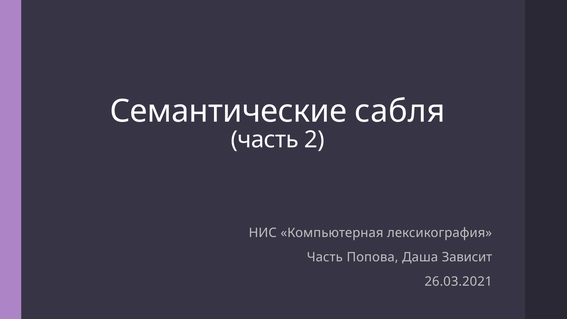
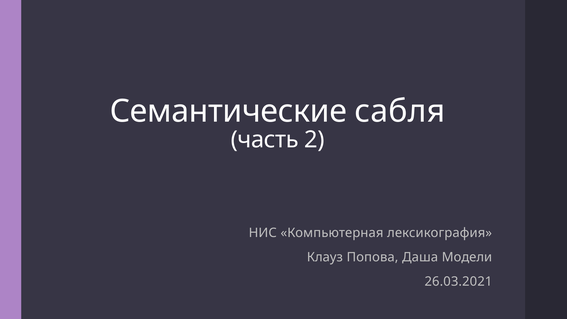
Часть at (325, 257): Часть -> Клауз
Зависит: Зависит -> Модели
